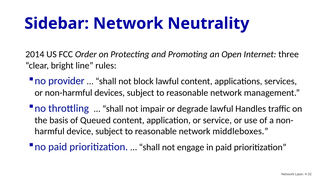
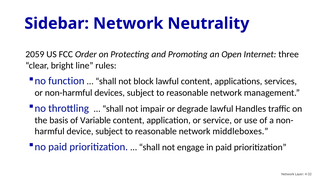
2014: 2014 -> 2059
provider: provider -> function
Queued: Queued -> Variable
